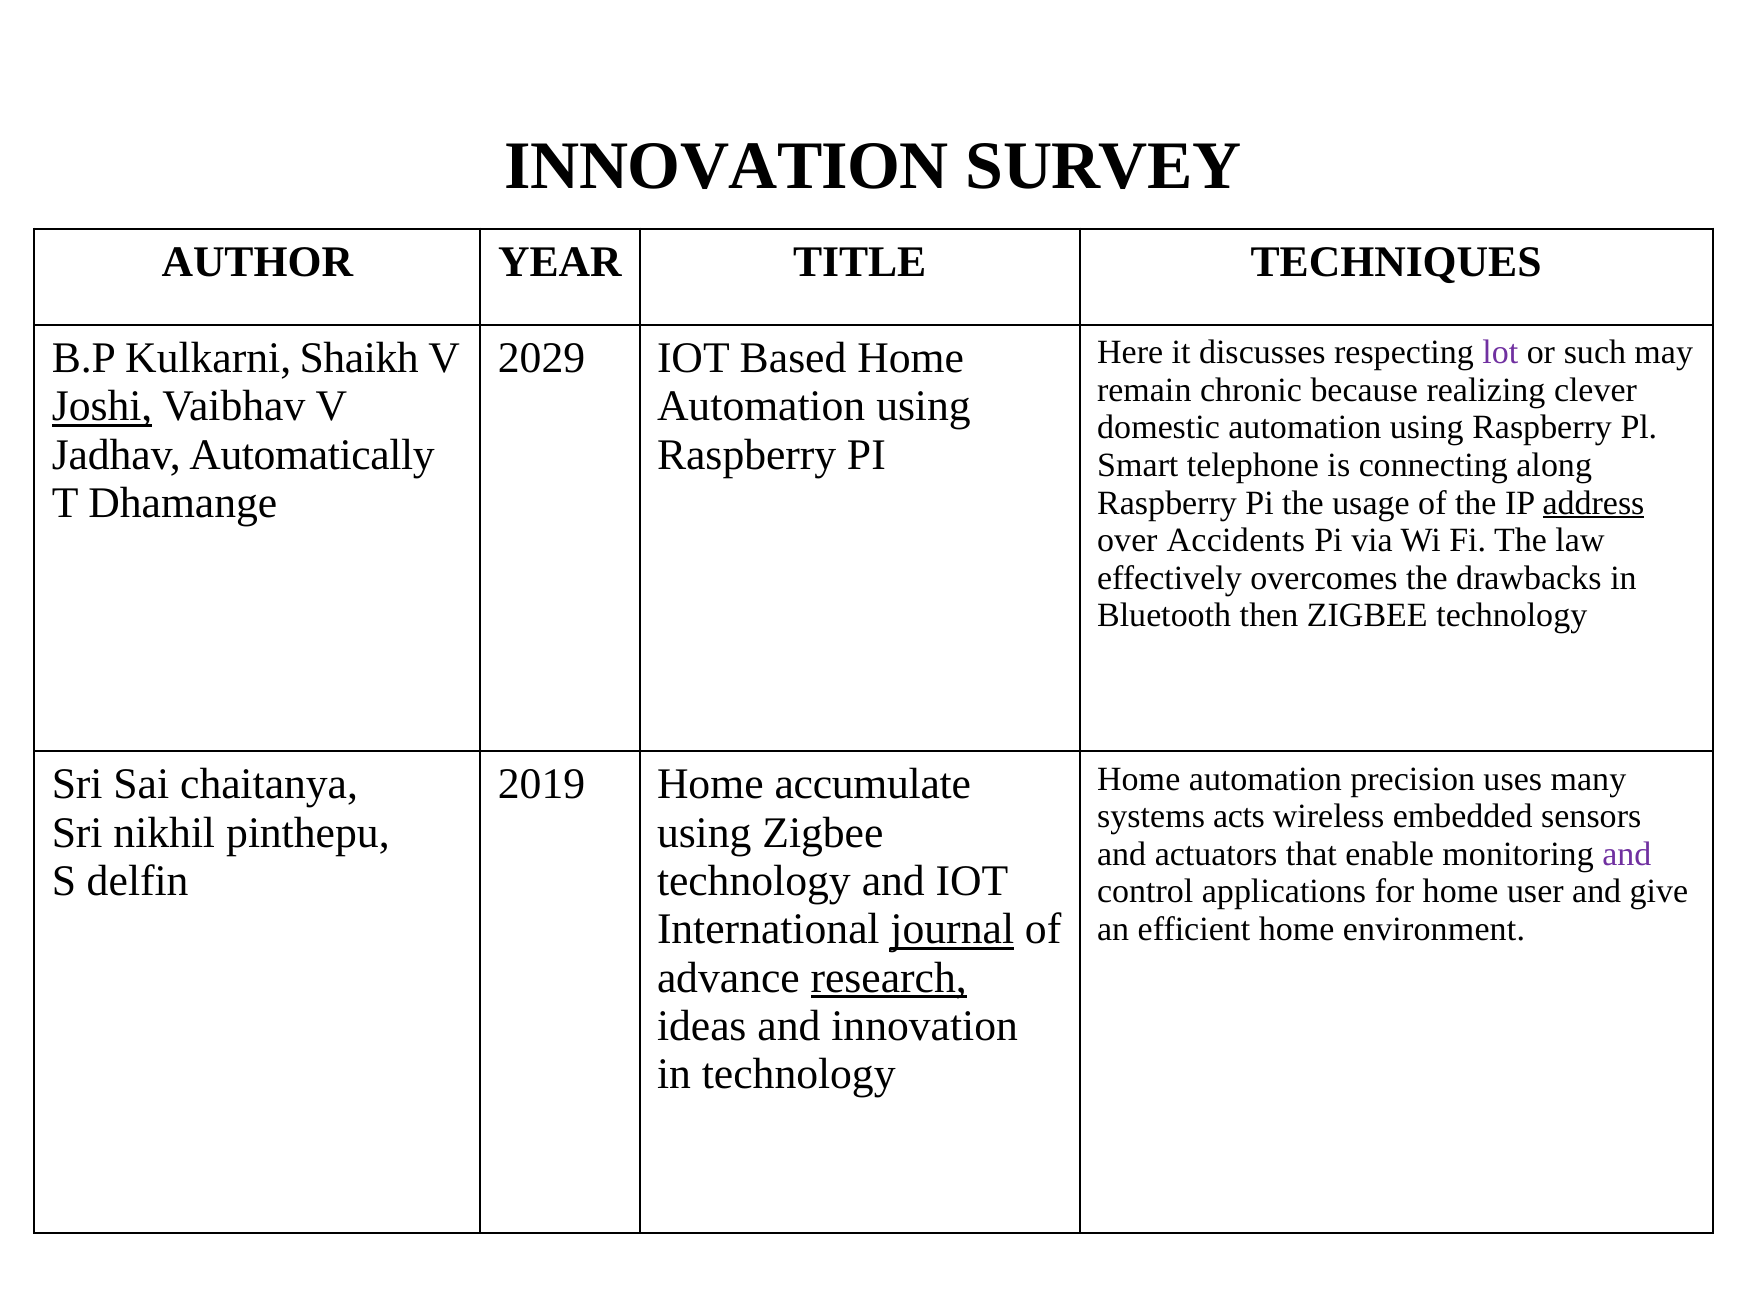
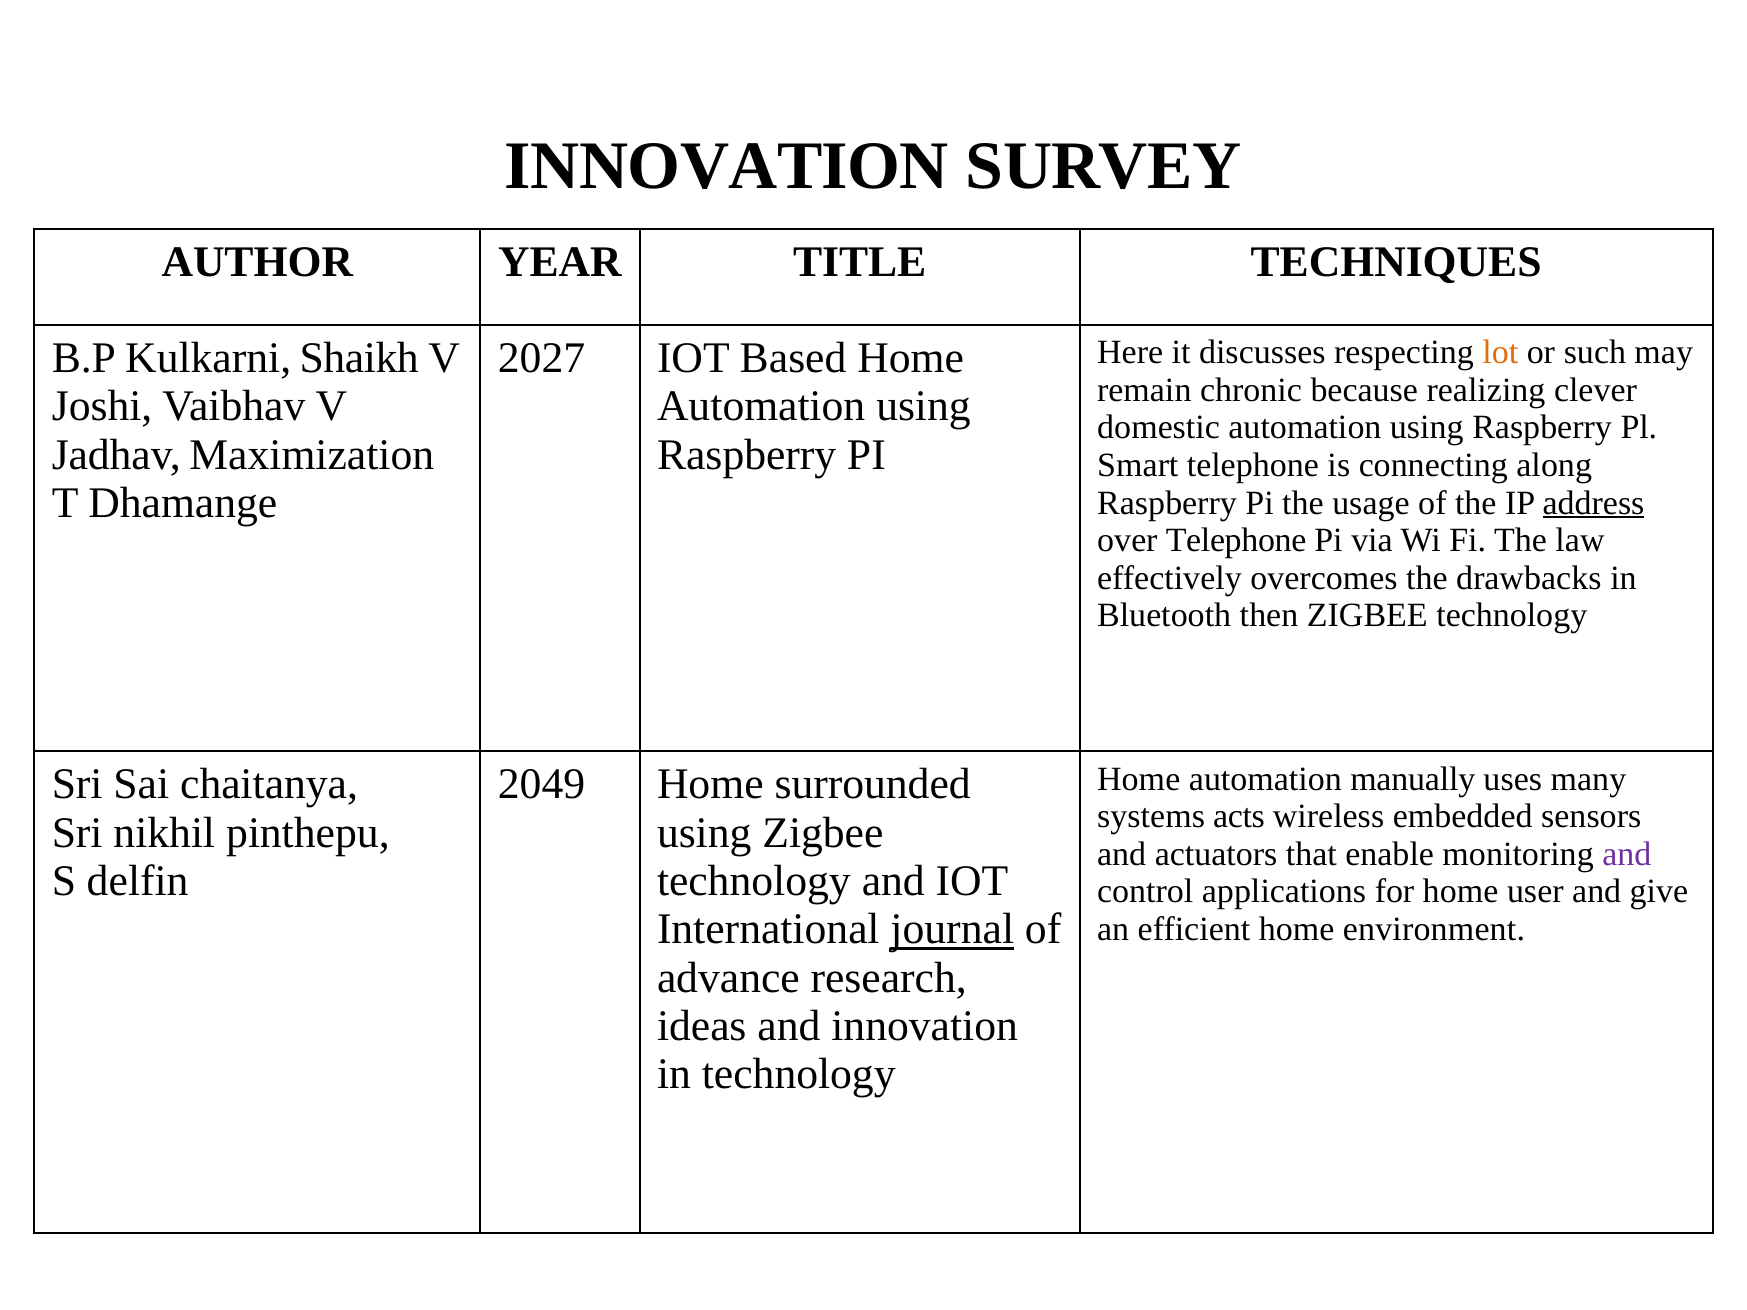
lot colour: purple -> orange
2029: 2029 -> 2027
Joshi underline: present -> none
Automatically: Automatically -> Maximization
over Accidents: Accidents -> Telephone
precision: precision -> manually
2019: 2019 -> 2049
accumulate: accumulate -> surrounded
research underline: present -> none
